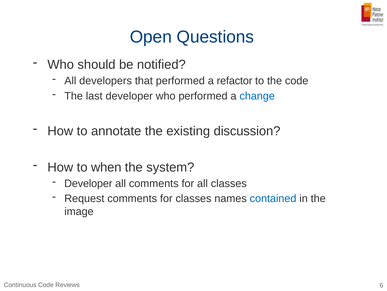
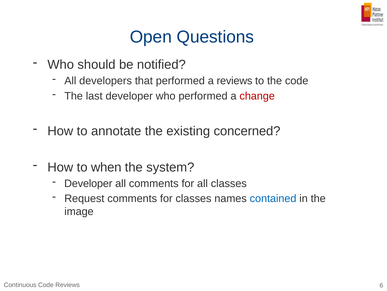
a refactor: refactor -> reviews
change colour: blue -> red
discussion: discussion -> concerned
